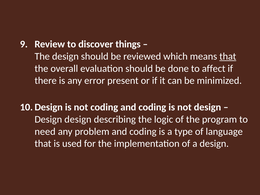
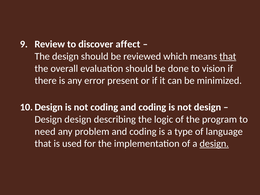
things: things -> affect
affect: affect -> vision
design at (214, 144) underline: none -> present
